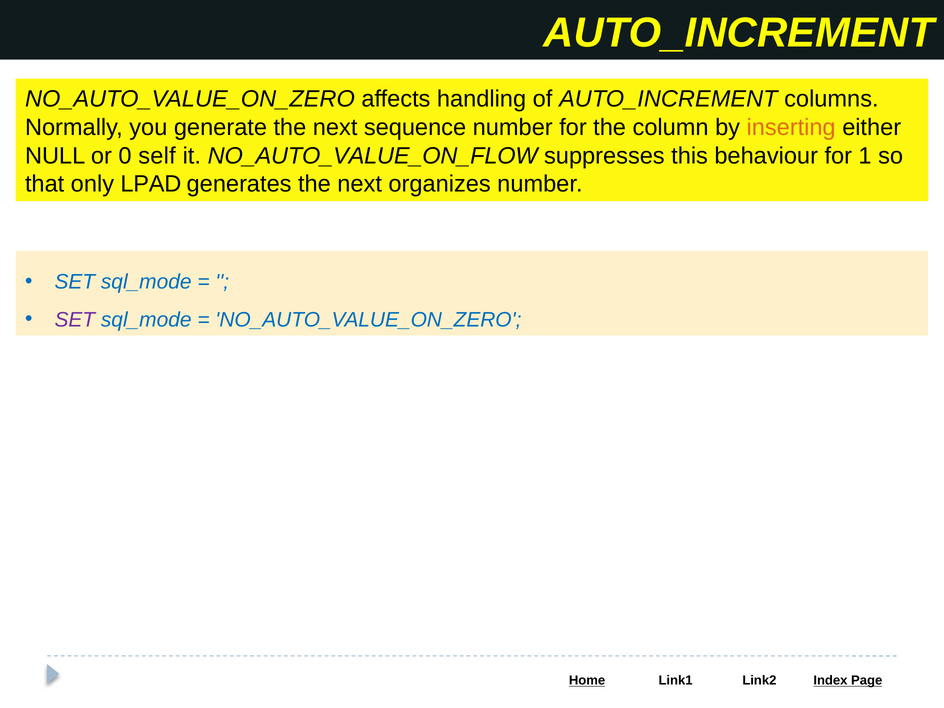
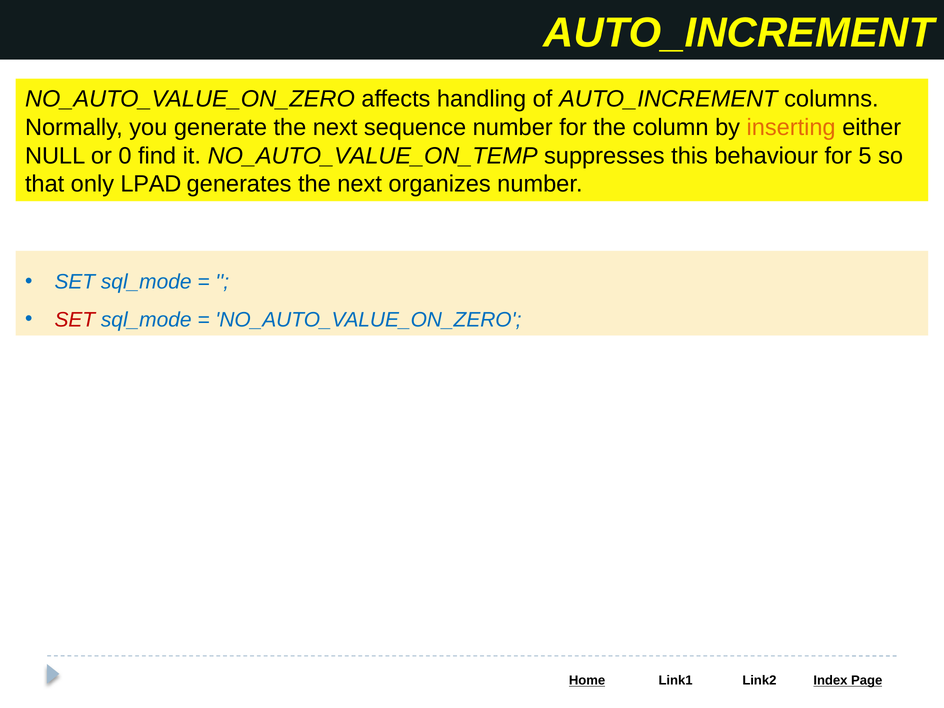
self: self -> find
NO_AUTO_VALUE_ON_FLOW: NO_AUTO_VALUE_ON_FLOW -> NO_AUTO_VALUE_ON_TEMP
1: 1 -> 5
SET at (75, 320) colour: purple -> red
